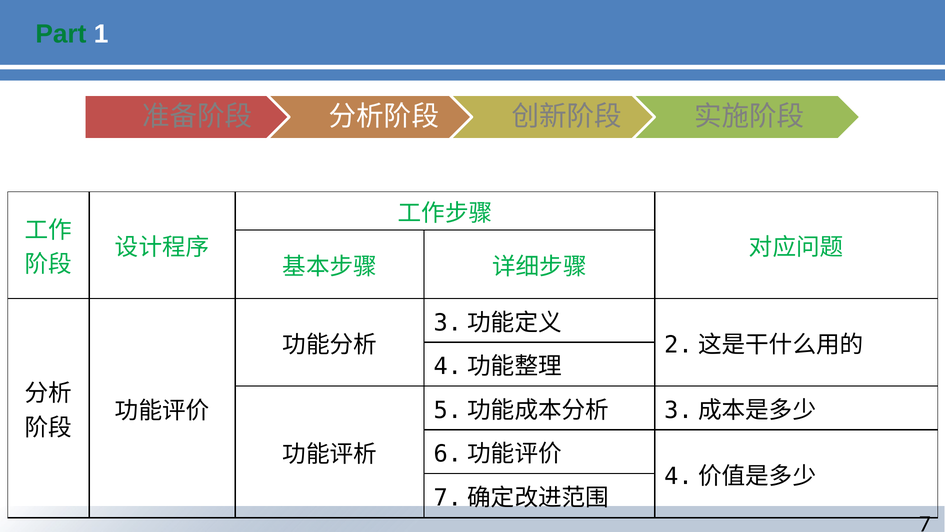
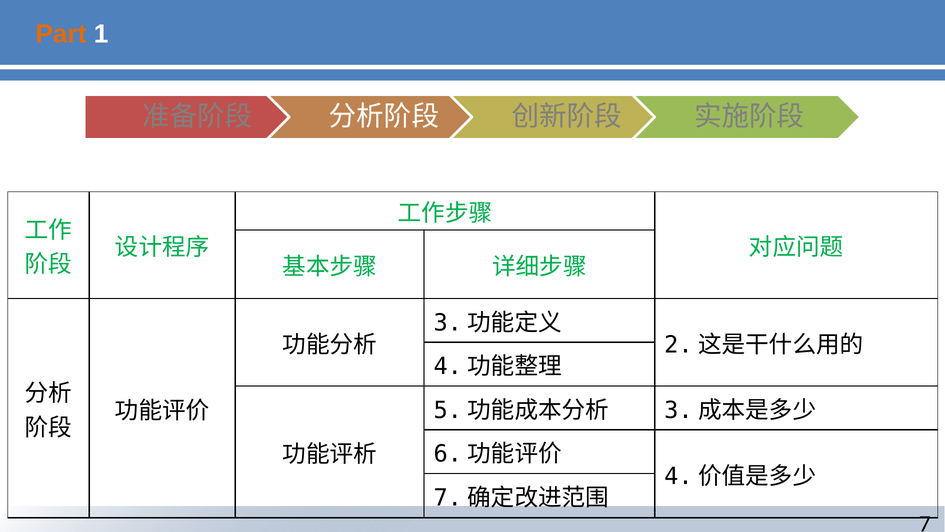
Part colour: green -> orange
